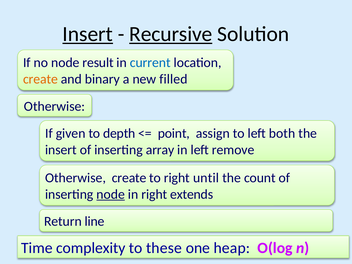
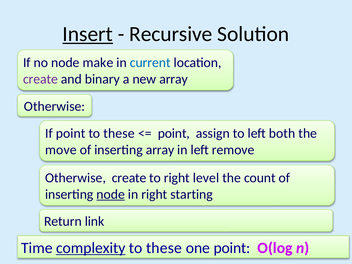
Recursive underline: present -> none
result: result -> make
create at (40, 79) colour: orange -> purple
new filled: filled -> array
If given: given -> point
depth at (119, 133): depth -> these
insert at (61, 150): insert -> move
until: until -> level
extends: extends -> starting
line: line -> link
complexity underline: none -> present
one heap: heap -> point
